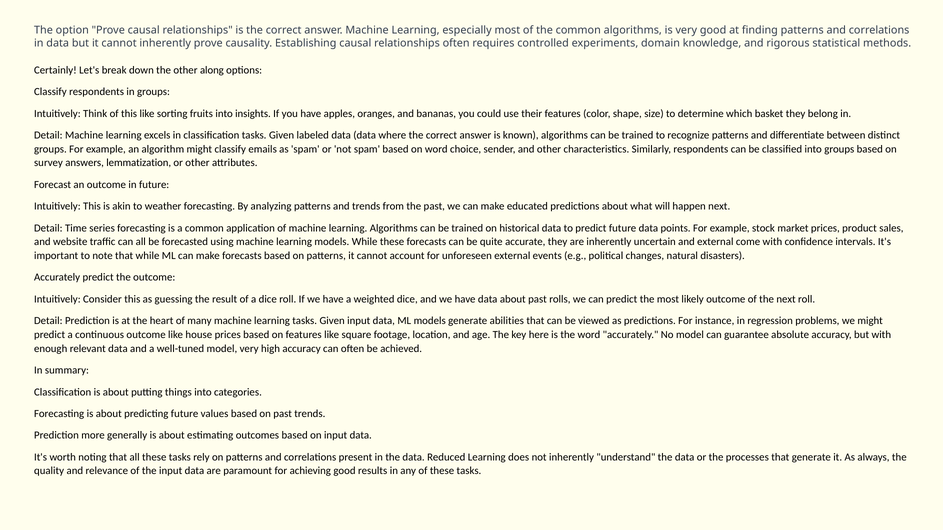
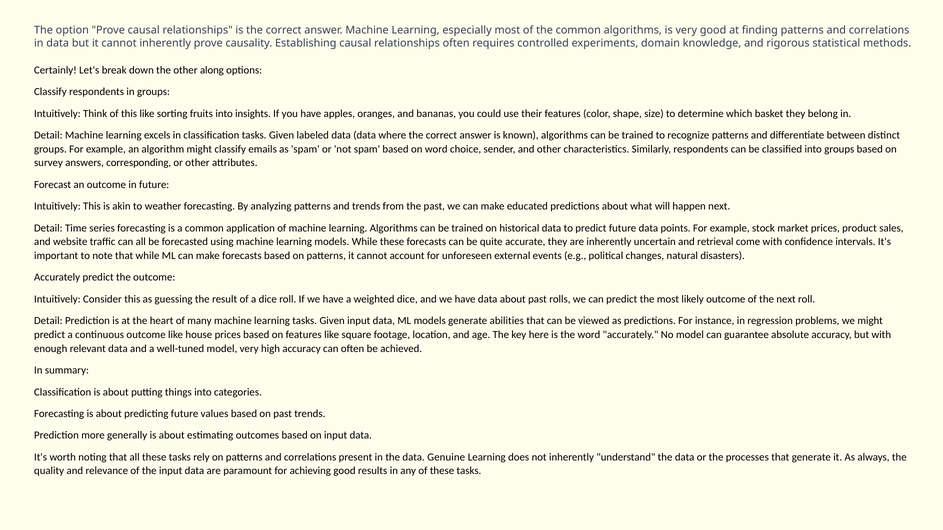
lemmatization: lemmatization -> corresponding
and external: external -> retrieval
Reduced: Reduced -> Genuine
